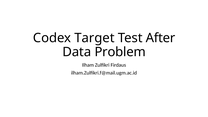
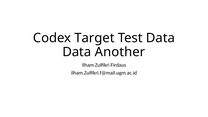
Test After: After -> Data
Problem: Problem -> Another
